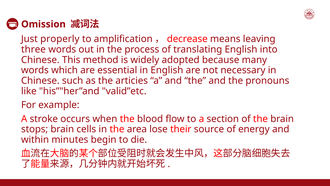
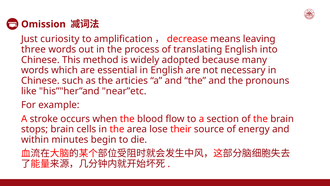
properly: properly -> curiosity
valid”etc: valid”etc -> near”etc
